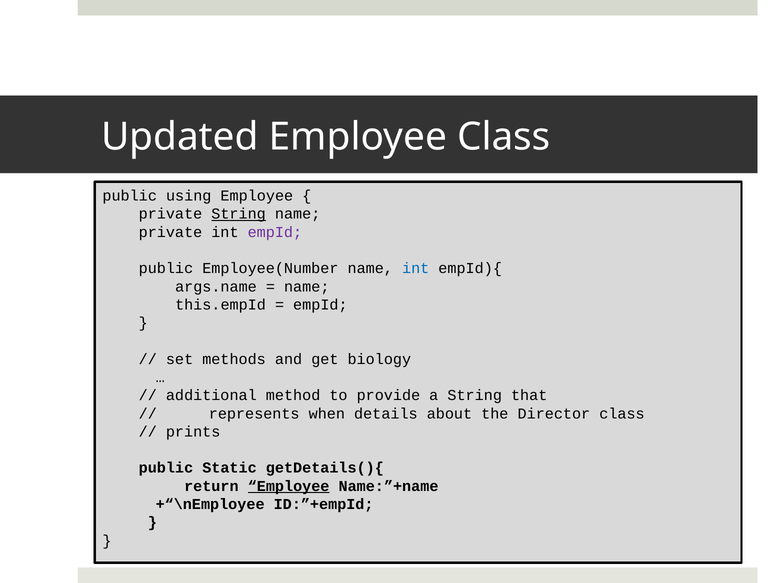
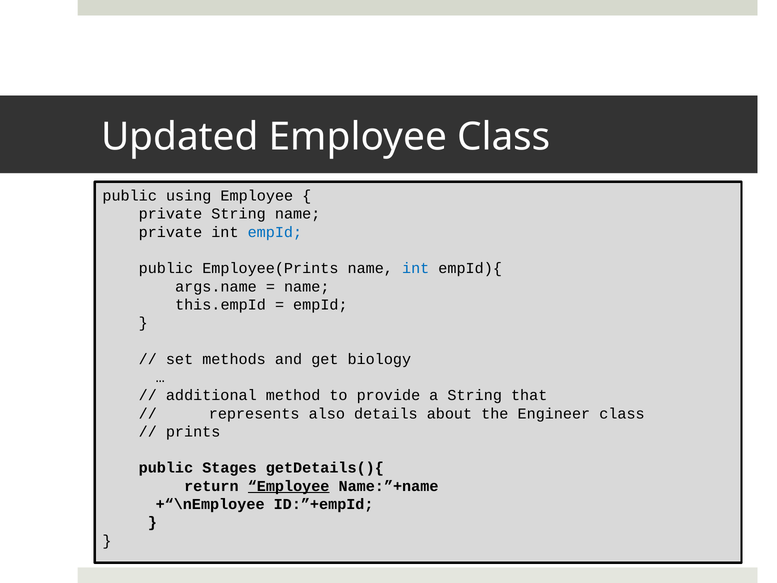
String at (239, 214) underline: present -> none
empId at (275, 232) colour: purple -> blue
Employee(Number: Employee(Number -> Employee(Prints
when: when -> also
Director: Director -> Engineer
Static: Static -> Stages
